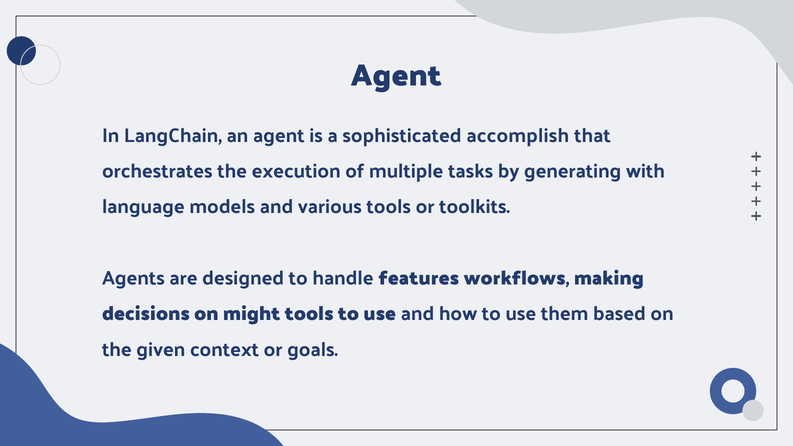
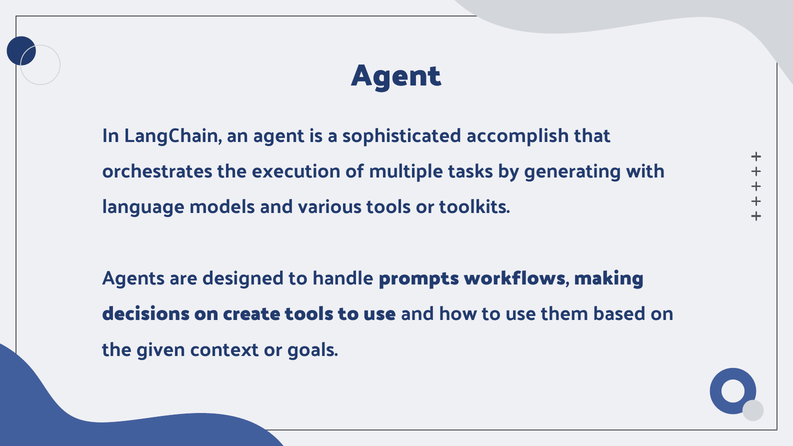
features: features -> prompts
might: might -> create
